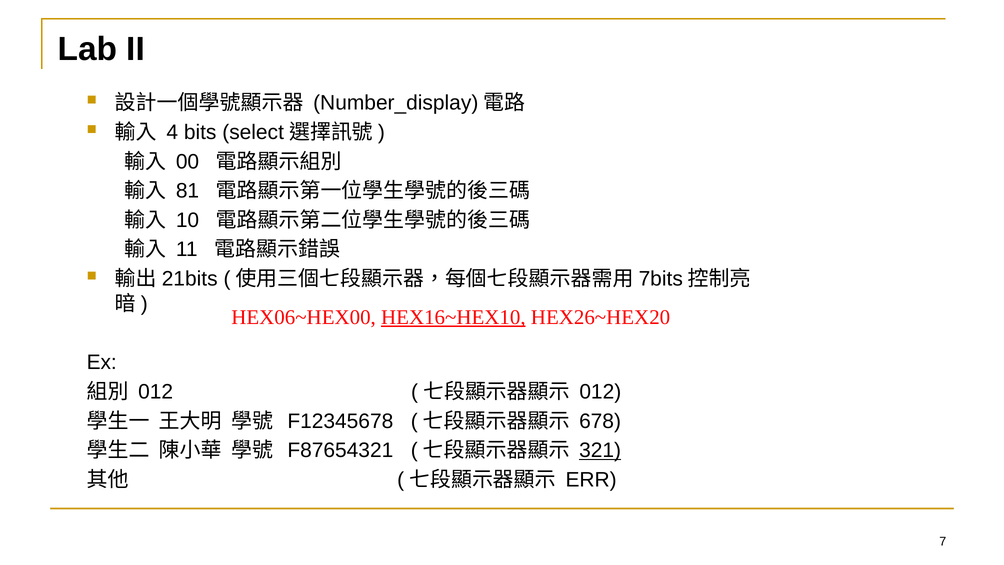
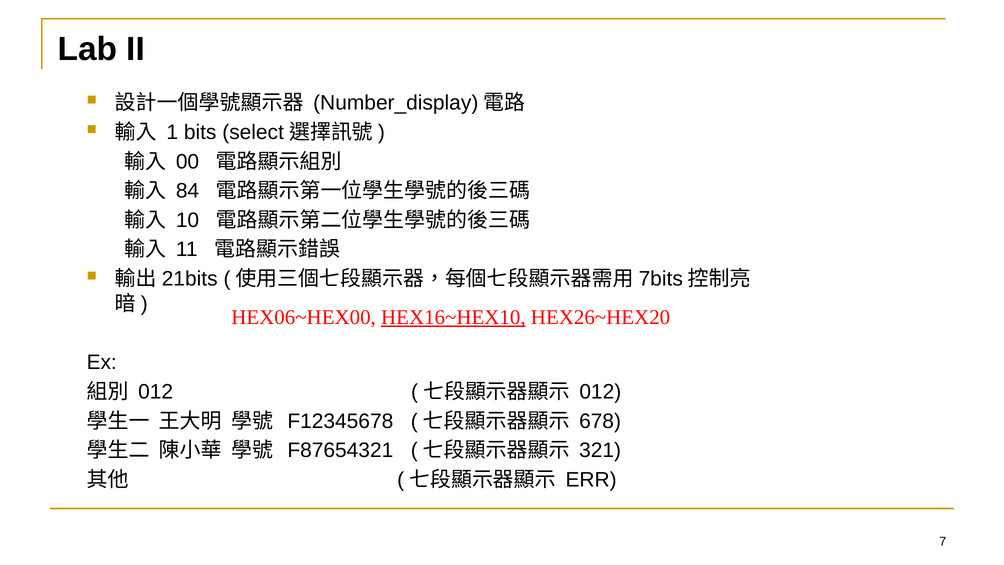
4: 4 -> 1
81: 81 -> 84
321 underline: present -> none
